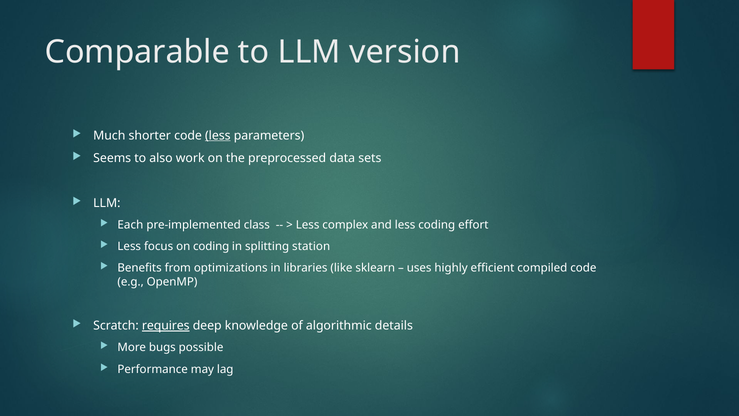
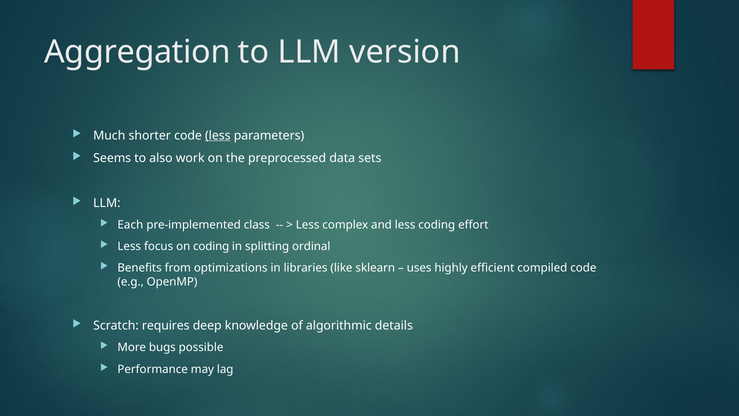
Comparable: Comparable -> Aggregation
station: station -> ordinal
requires underline: present -> none
